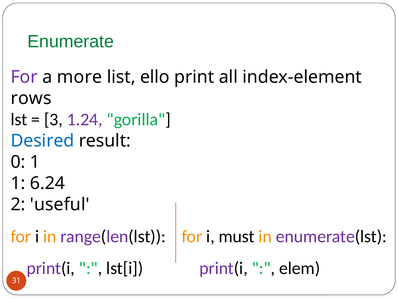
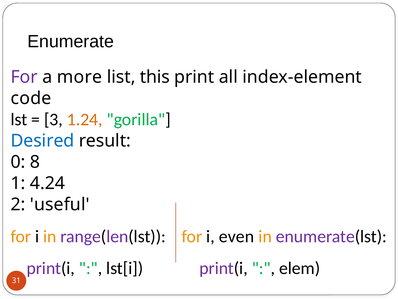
Enumerate colour: green -> black
ello: ello -> this
rows: rows -> code
1.24 colour: purple -> orange
0 1: 1 -> 8
6.24: 6.24 -> 4.24
must: must -> even
